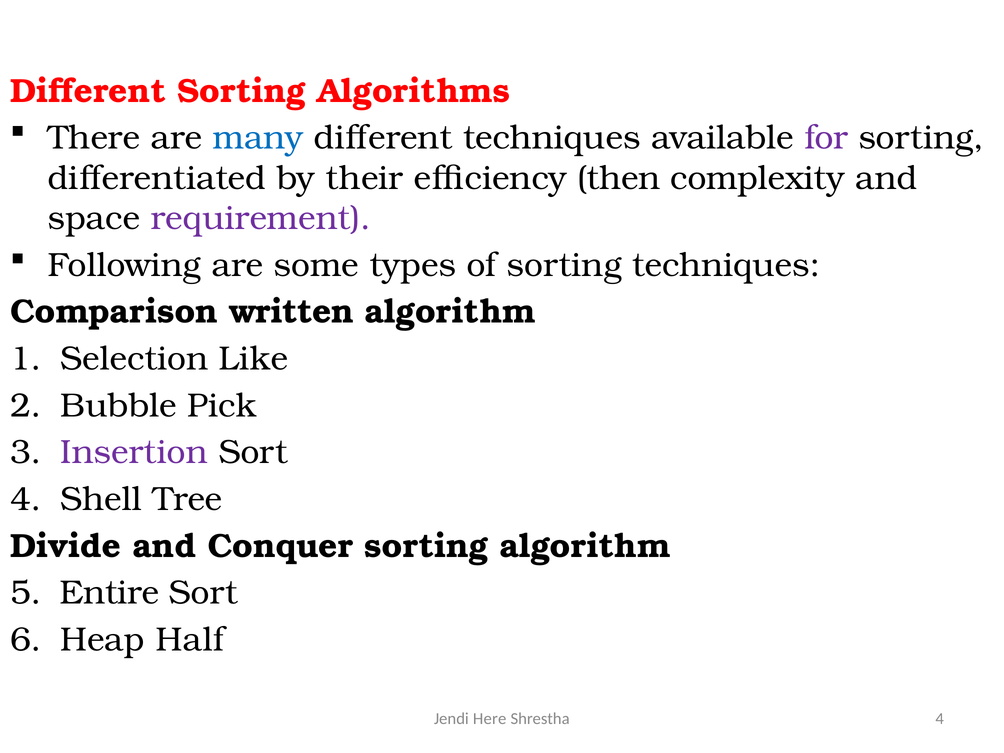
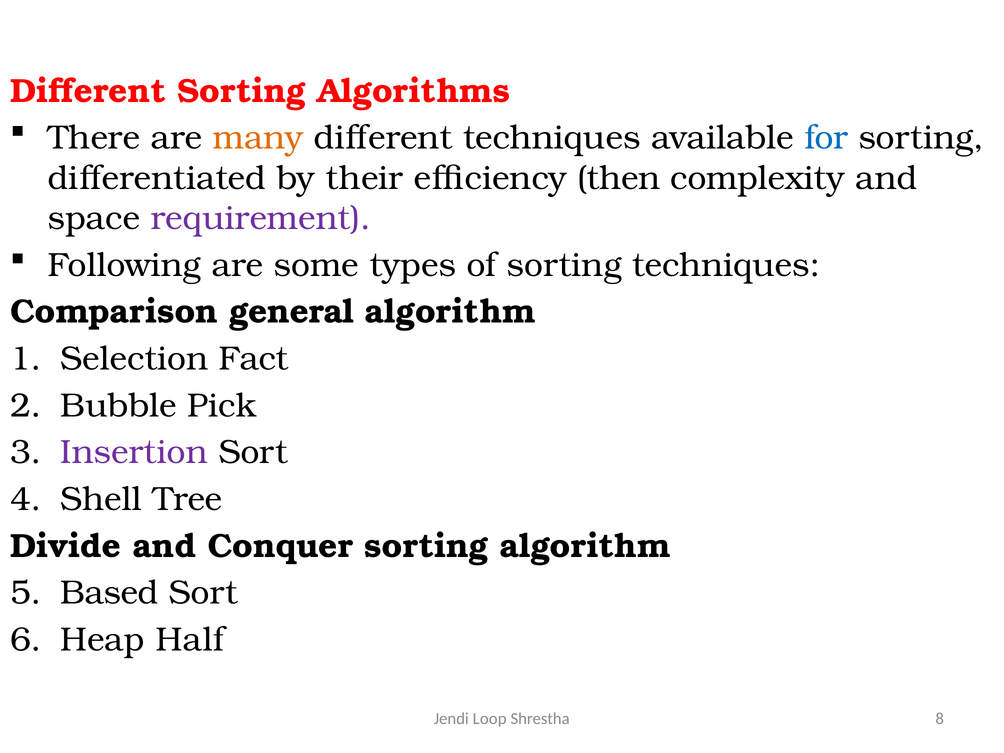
many colour: blue -> orange
for colour: purple -> blue
written: written -> general
Like: Like -> Fact
Entire: Entire -> Based
Here: Here -> Loop
Shrestha 4: 4 -> 8
